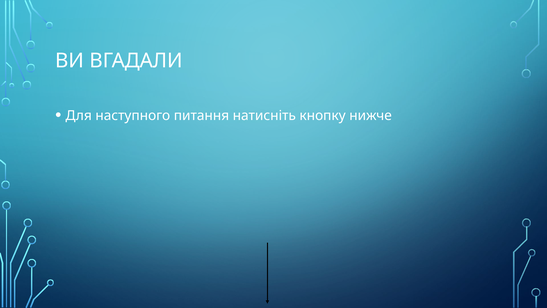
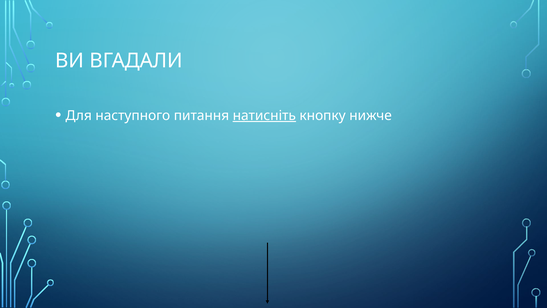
натисніть underline: none -> present
